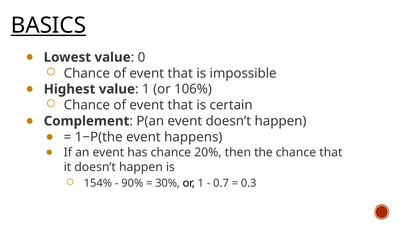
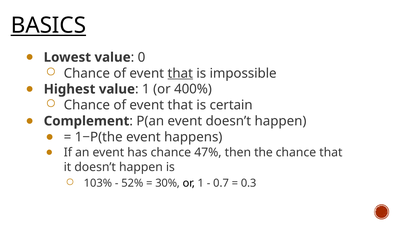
that at (180, 73) underline: none -> present
106%: 106% -> 400%
20%: 20% -> 47%
154%: 154% -> 103%
90%: 90% -> 52%
